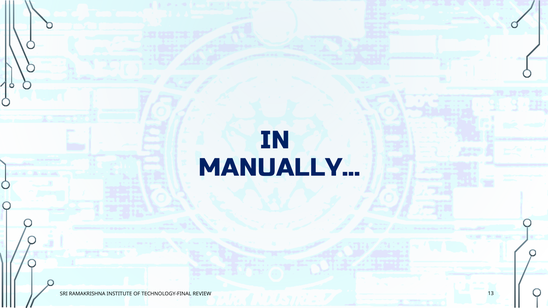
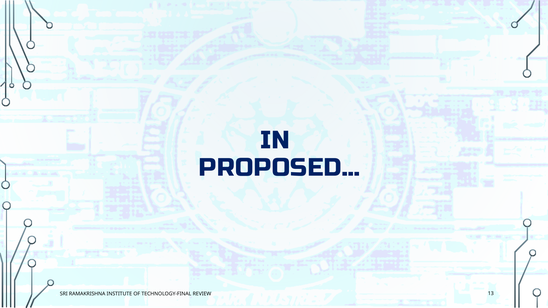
MANUALLY…: MANUALLY… -> PROPOSED…
